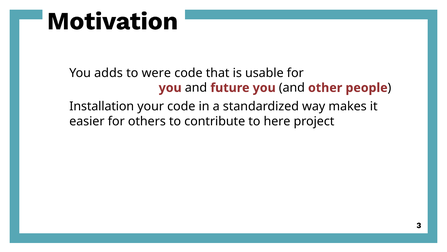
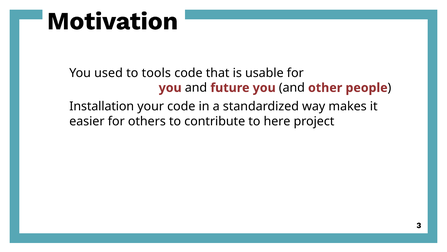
adds: adds -> used
were: were -> tools
